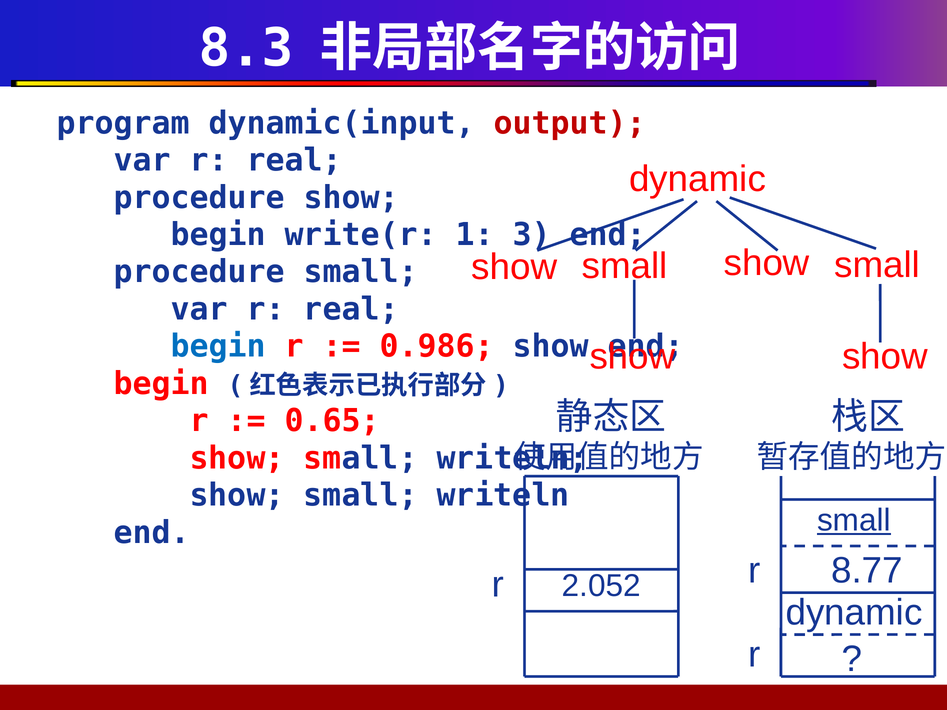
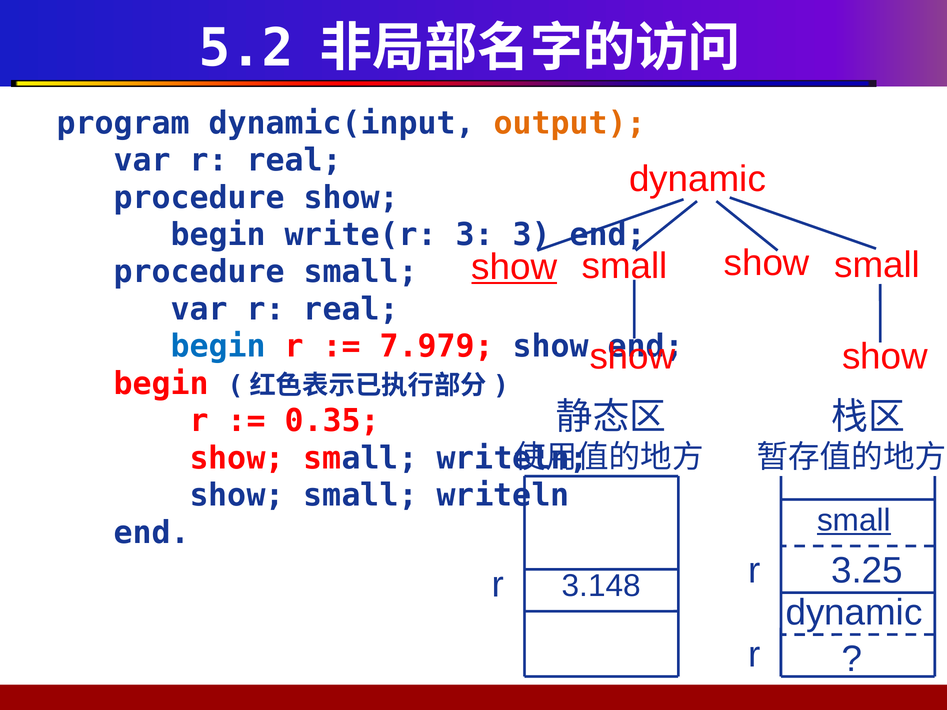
8.3: 8.3 -> 5.2
output colour: red -> orange
write(r 1: 1 -> 3
show at (514, 267) underline: none -> present
0.986: 0.986 -> 7.979
0.65: 0.65 -> 0.35
8.77: 8.77 -> 3.25
2.052: 2.052 -> 3.148
